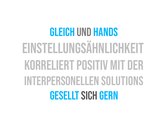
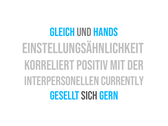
Solutions: Solutions -> Currently
